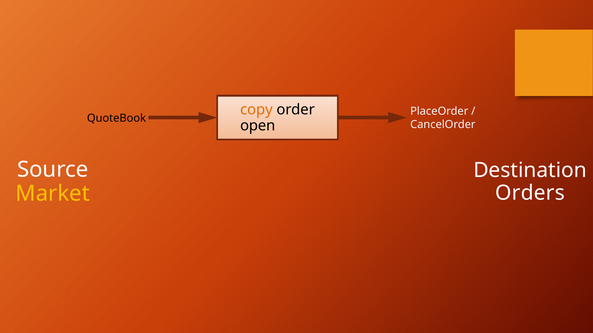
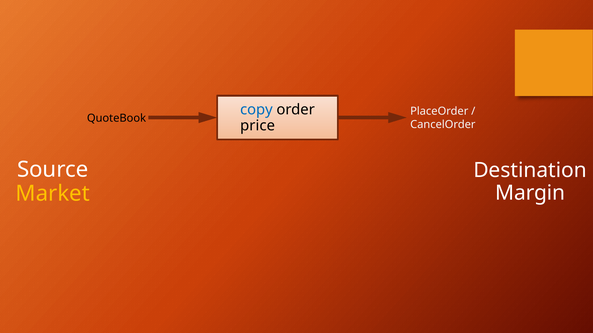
copy colour: orange -> blue
open: open -> price
Orders: Orders -> Margin
